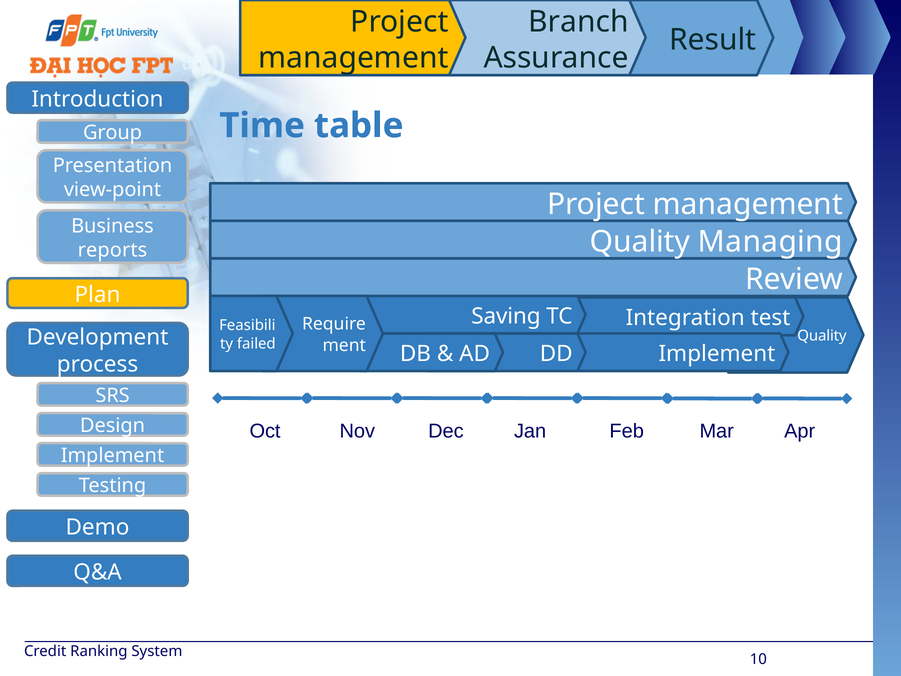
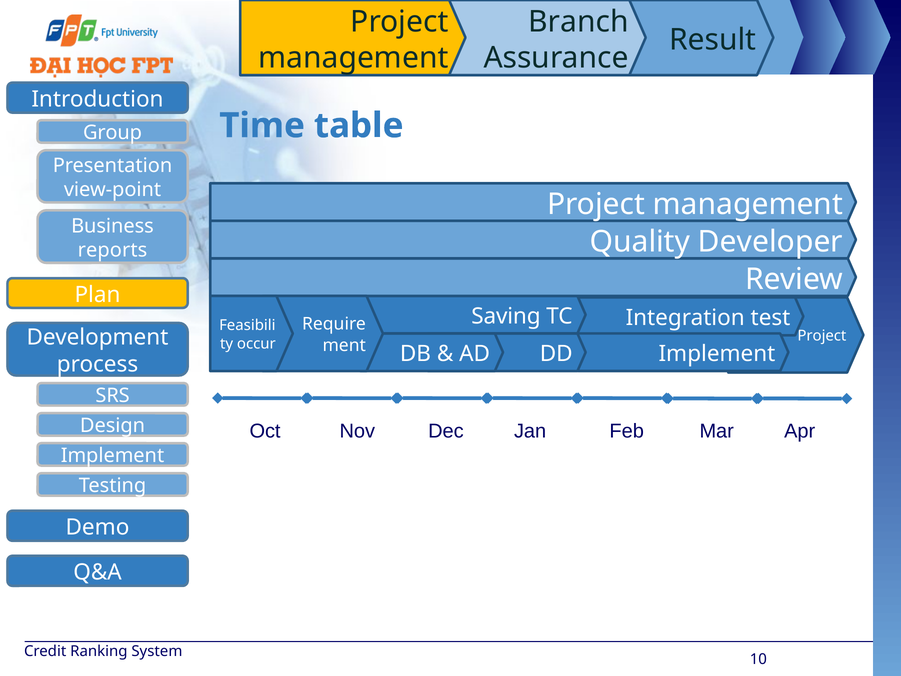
Managing: Managing -> Developer
Quality at (822, 336): Quality -> Project
failed: failed -> occur
